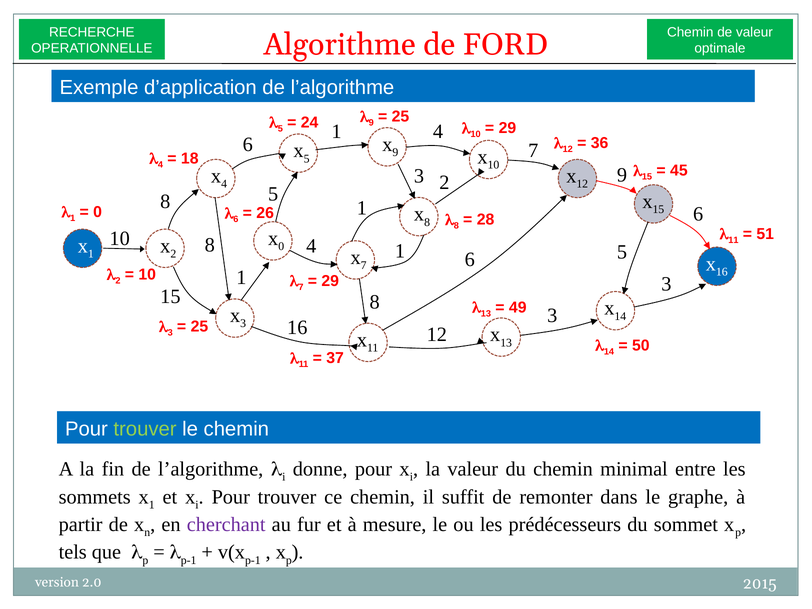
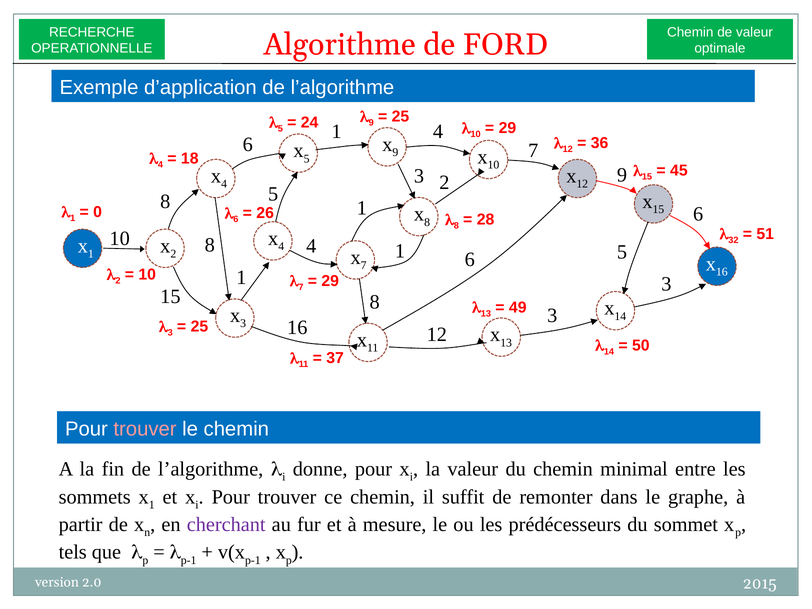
11 at (733, 240): 11 -> 32
0 at (281, 246): 0 -> 4
trouver at (145, 429) colour: light green -> pink
